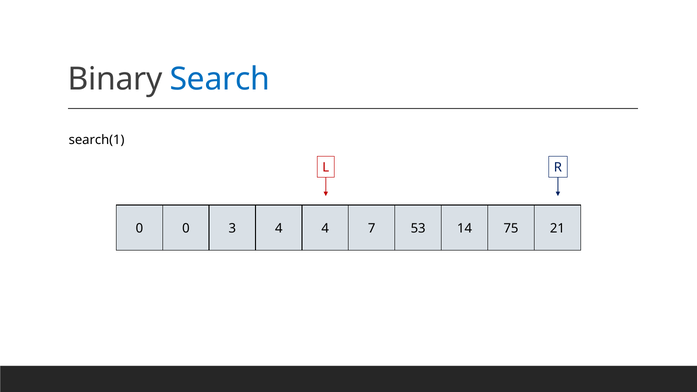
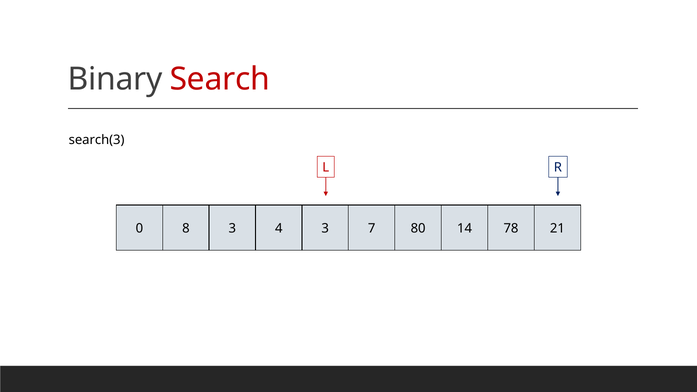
Search colour: blue -> red
search(1: search(1 -> search(3
0 0: 0 -> 8
4 4: 4 -> 3
53: 53 -> 80
75: 75 -> 78
